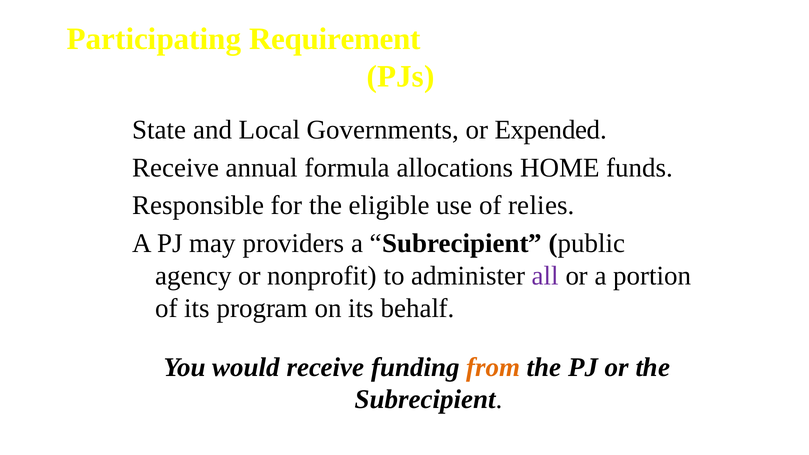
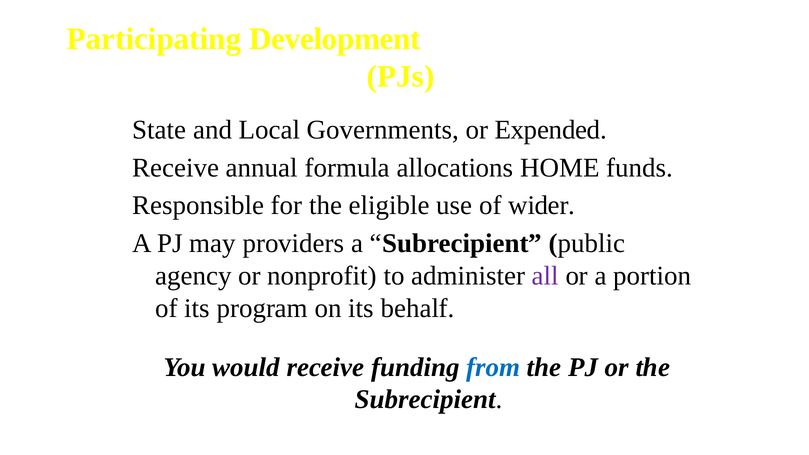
Requirement: Requirement -> Development
relies: relies -> wider
from colour: orange -> blue
